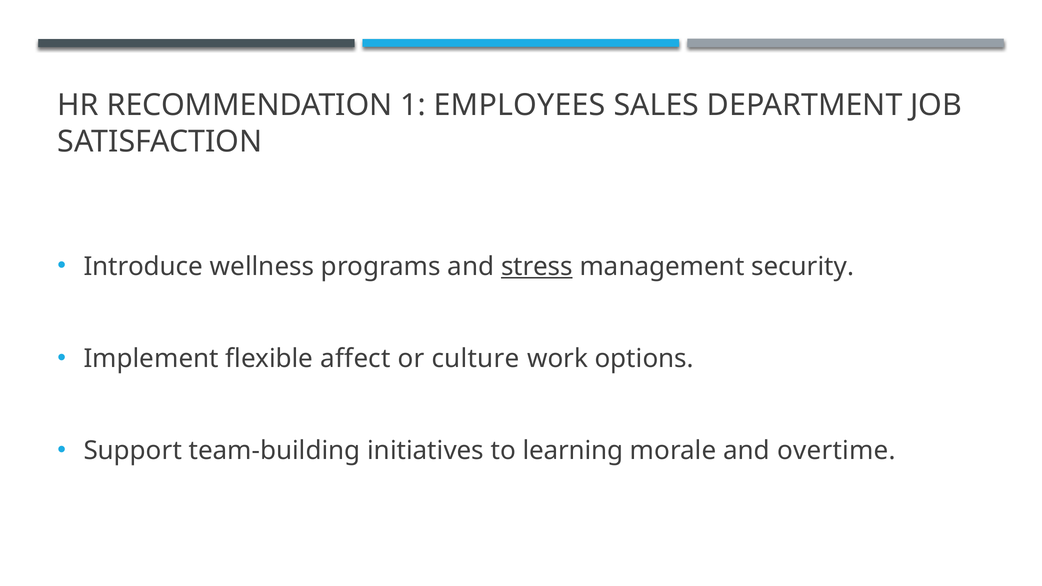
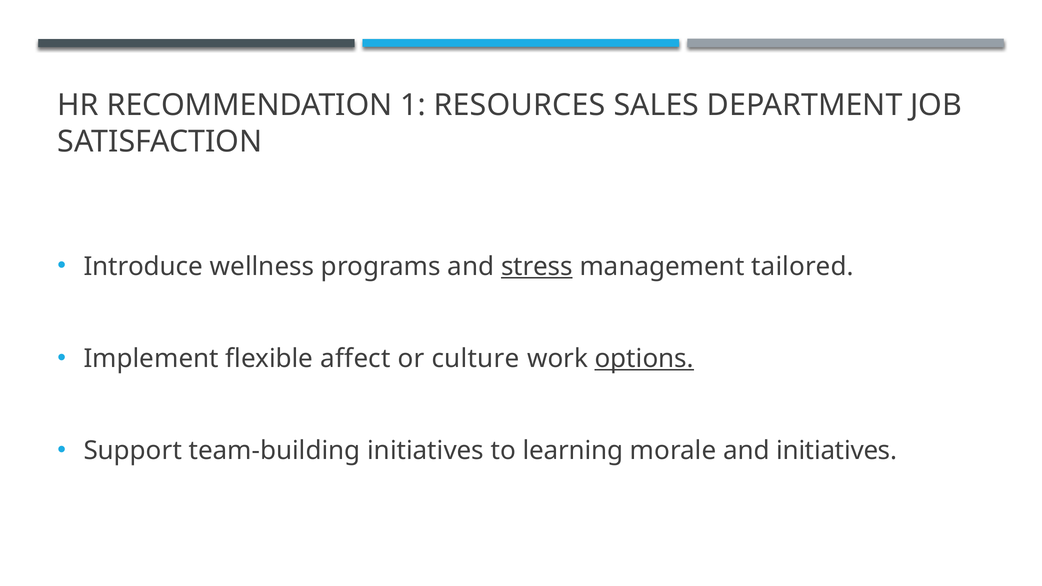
EMPLOYEES: EMPLOYEES -> RESOURCES
security: security -> tailored
options underline: none -> present
and overtime: overtime -> initiatives
